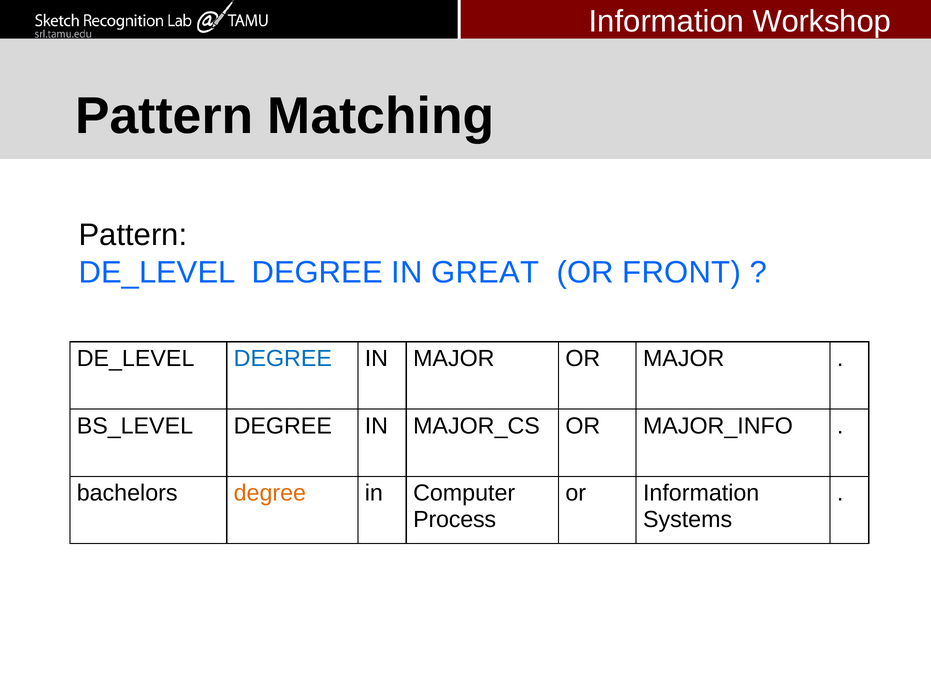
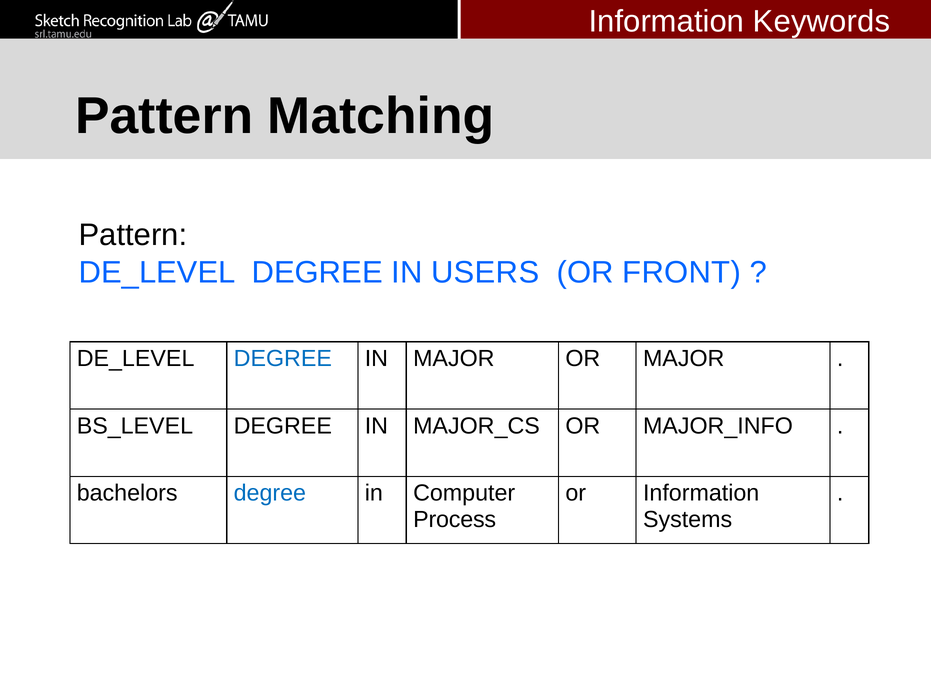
Workshop: Workshop -> Keywords
GREAT: GREAT -> USERS
degree at (270, 493) colour: orange -> blue
